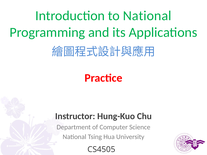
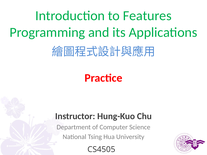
to National: National -> Features
